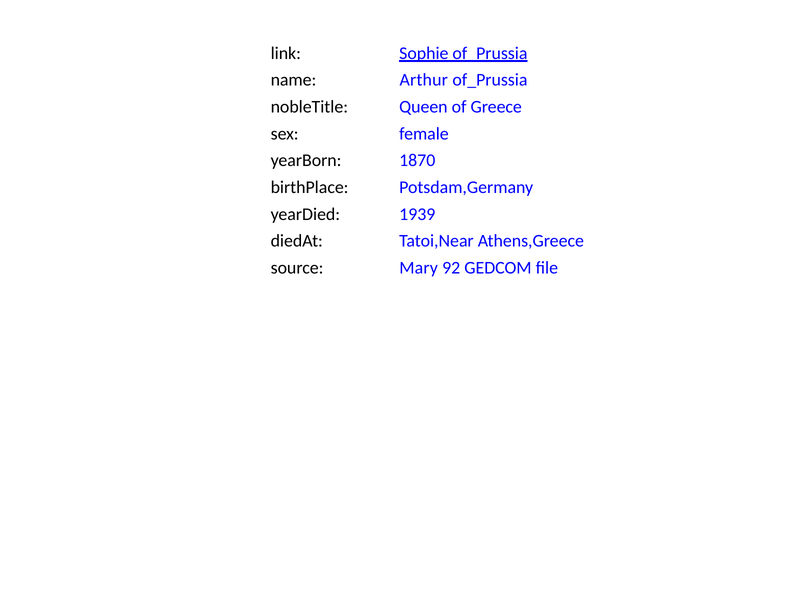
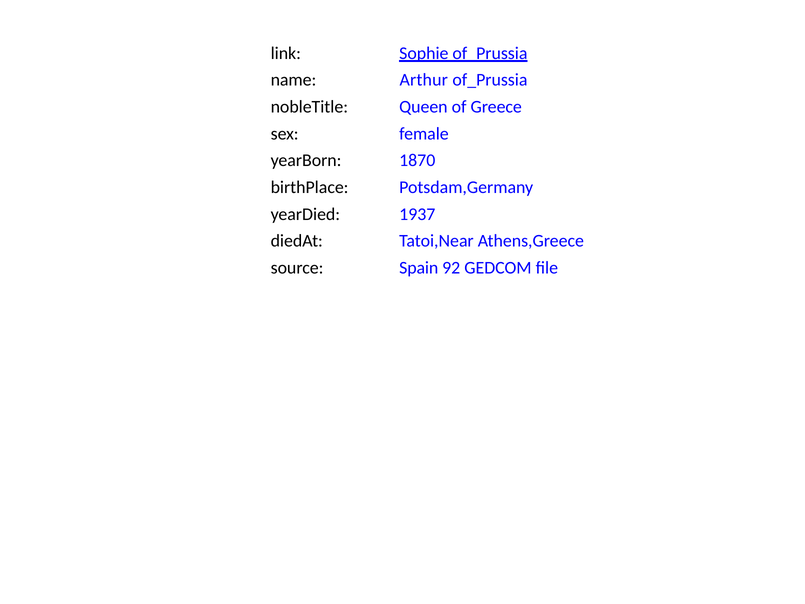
1939: 1939 -> 1937
Mary: Mary -> Spain
